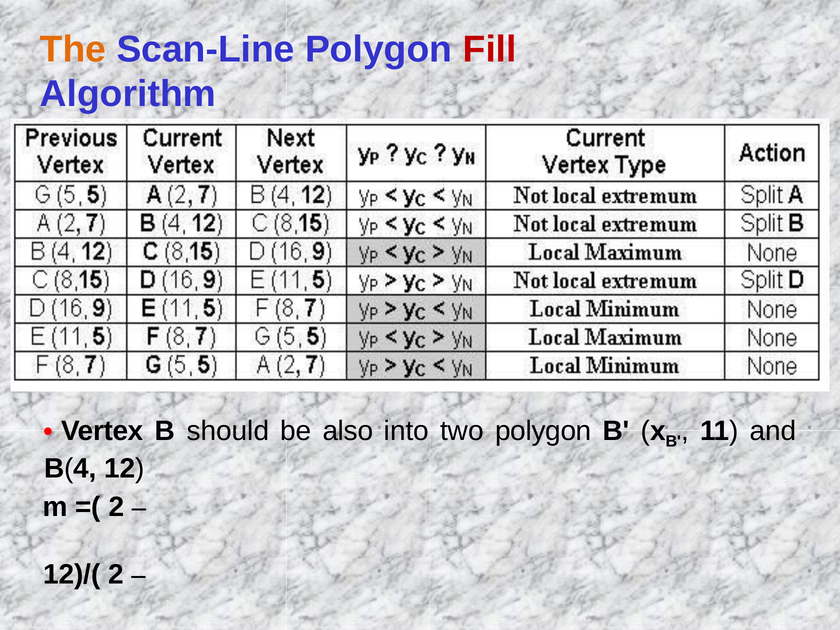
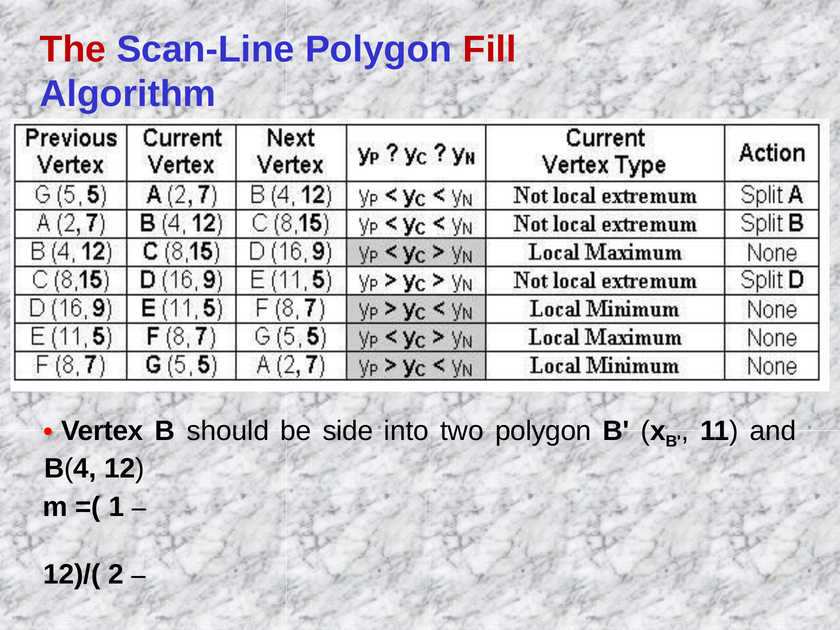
The at (73, 49) colour: orange -> red
also: also -> side
2 at (116, 507): 2 -> 1
